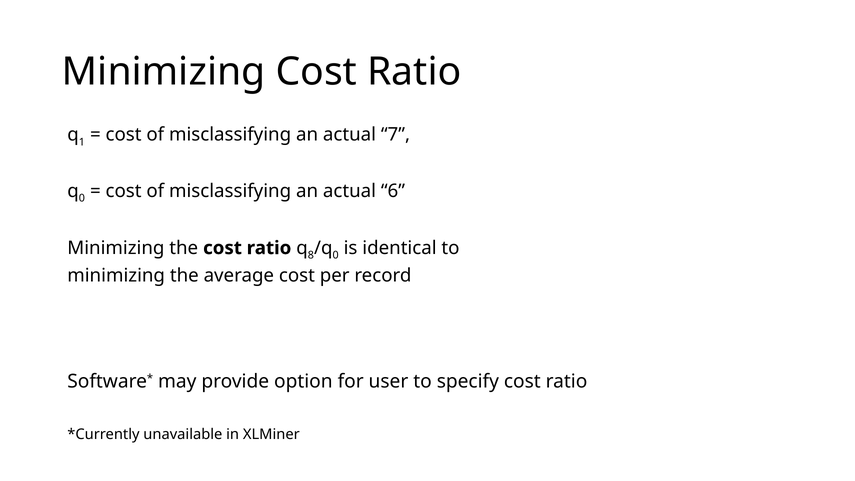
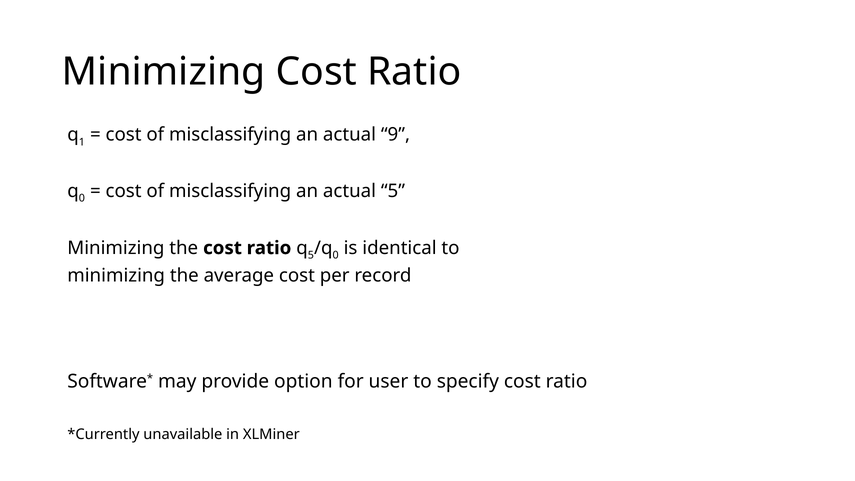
7: 7 -> 9
actual 6: 6 -> 5
8 at (311, 255): 8 -> 5
